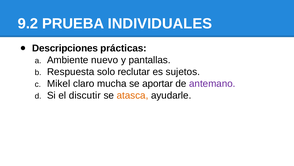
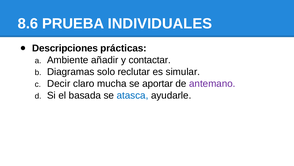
9.2: 9.2 -> 8.6
nuevo: nuevo -> añadir
pantallas: pantallas -> contactar
Respuesta: Respuesta -> Diagramas
sujetos: sujetos -> simular
Mikel: Mikel -> Decir
discutir: discutir -> basada
atasca colour: orange -> blue
